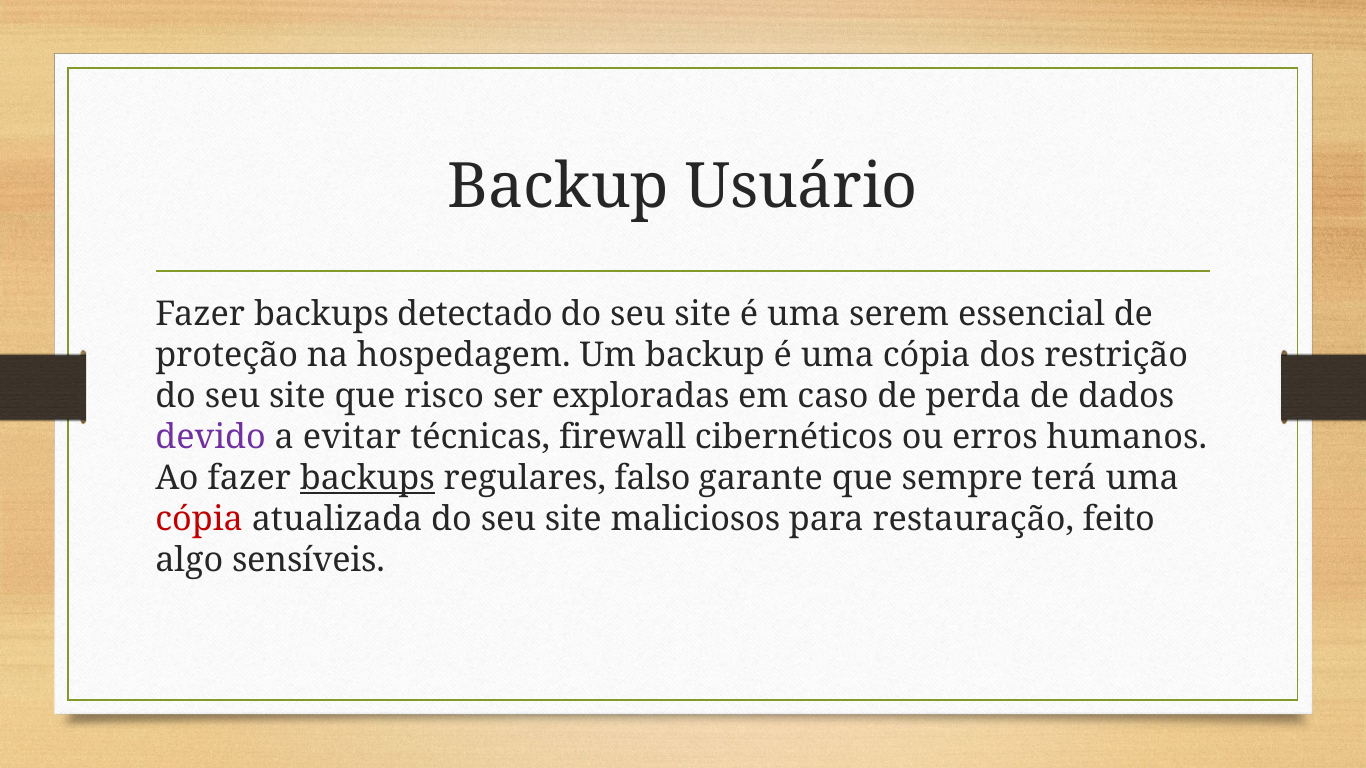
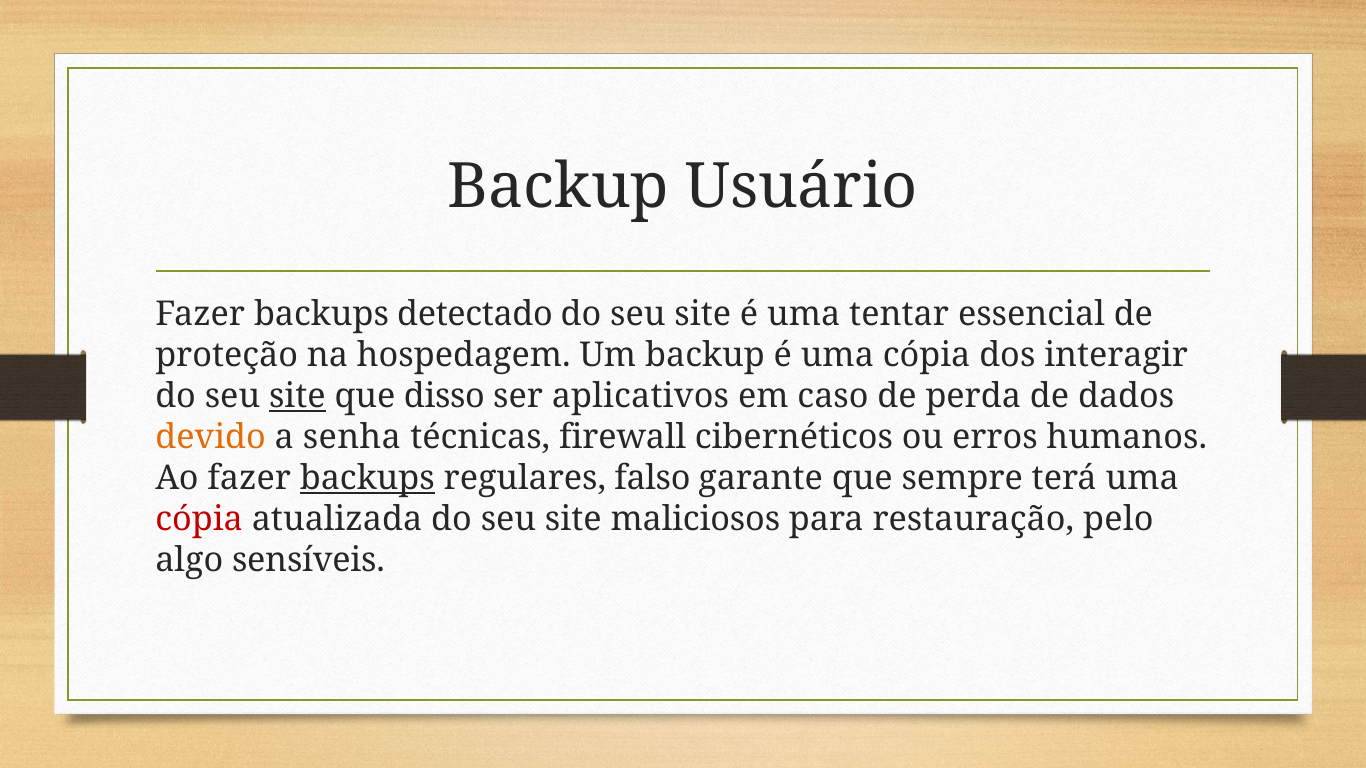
serem: serem -> tentar
restrição: restrição -> interagir
site at (297, 396) underline: none -> present
risco: risco -> disso
exploradas: exploradas -> aplicativos
devido colour: purple -> orange
evitar: evitar -> senha
feito: feito -> pelo
